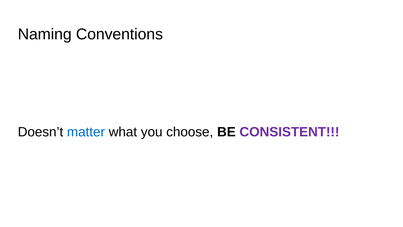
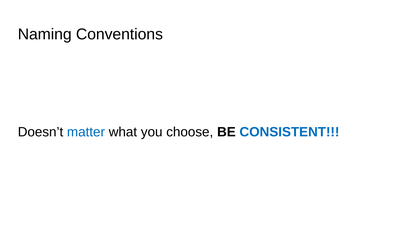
CONSISTENT colour: purple -> blue
